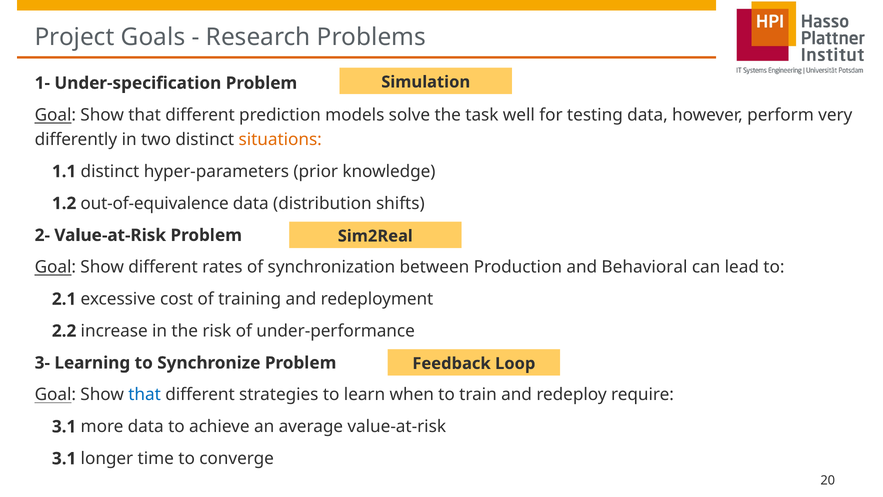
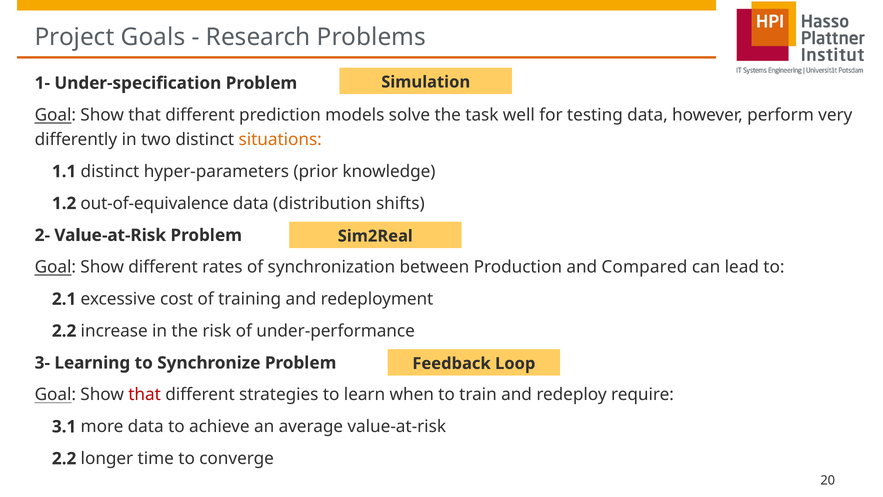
Behavioral: Behavioral -> Compared
that at (145, 395) colour: blue -> red
3.1 at (64, 458): 3.1 -> 2.2
